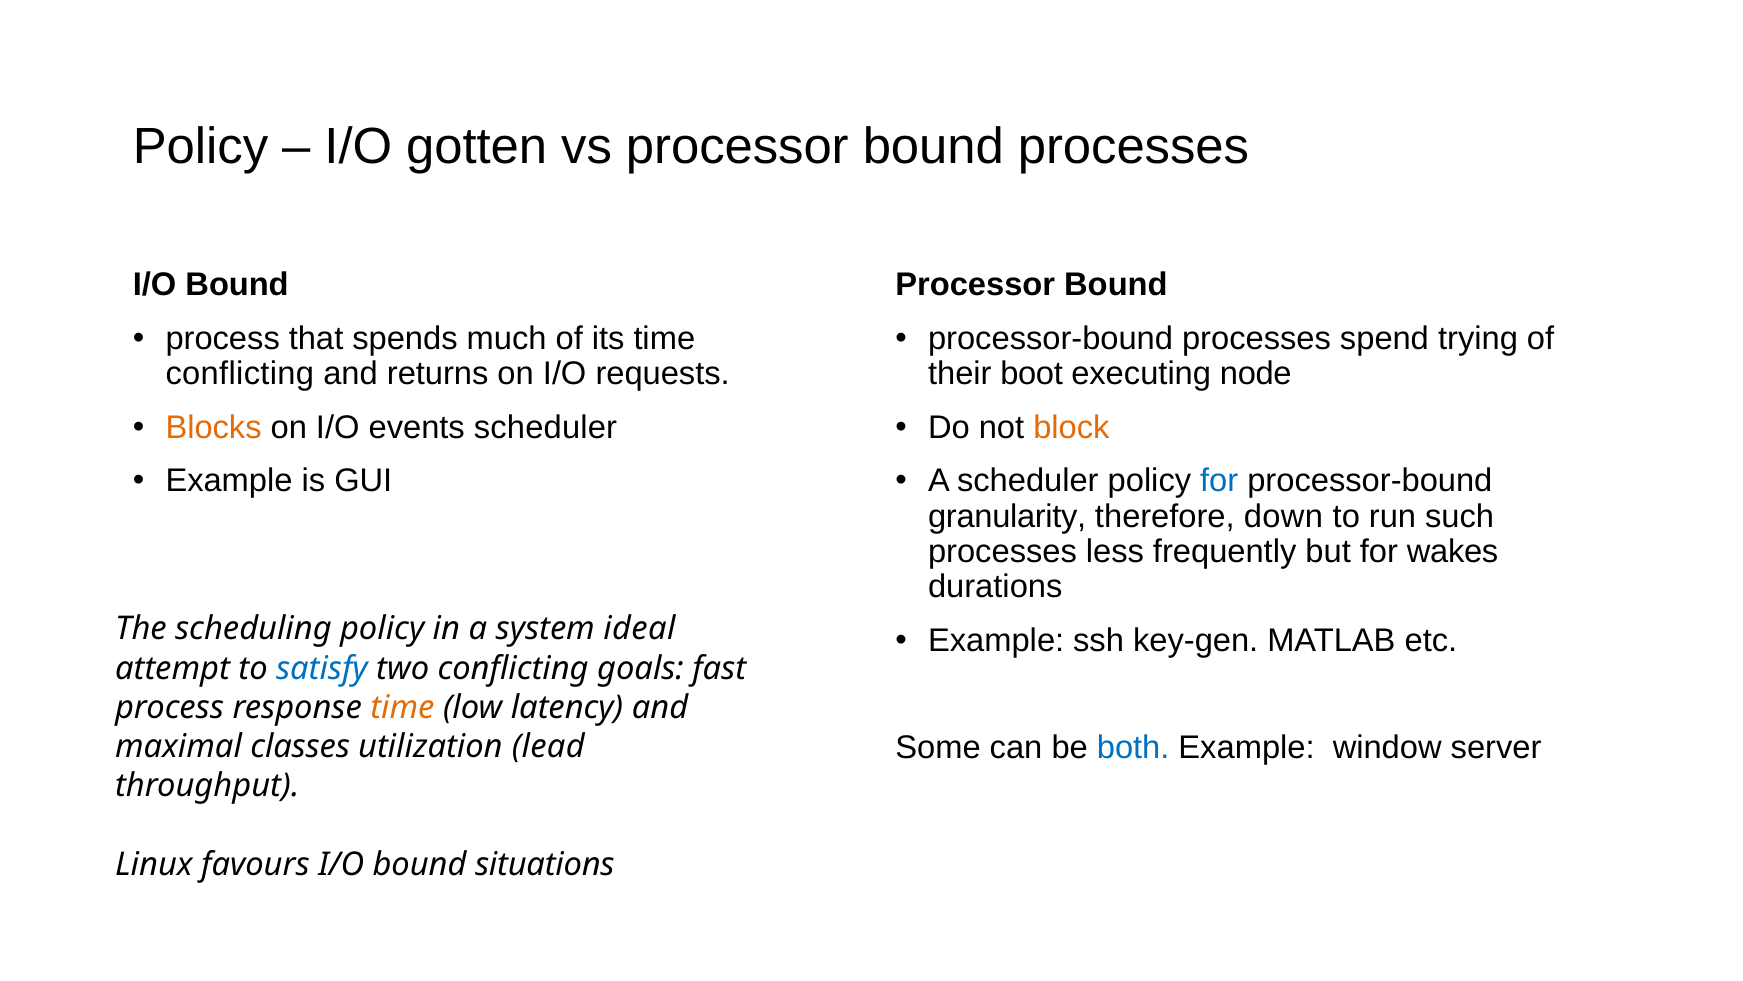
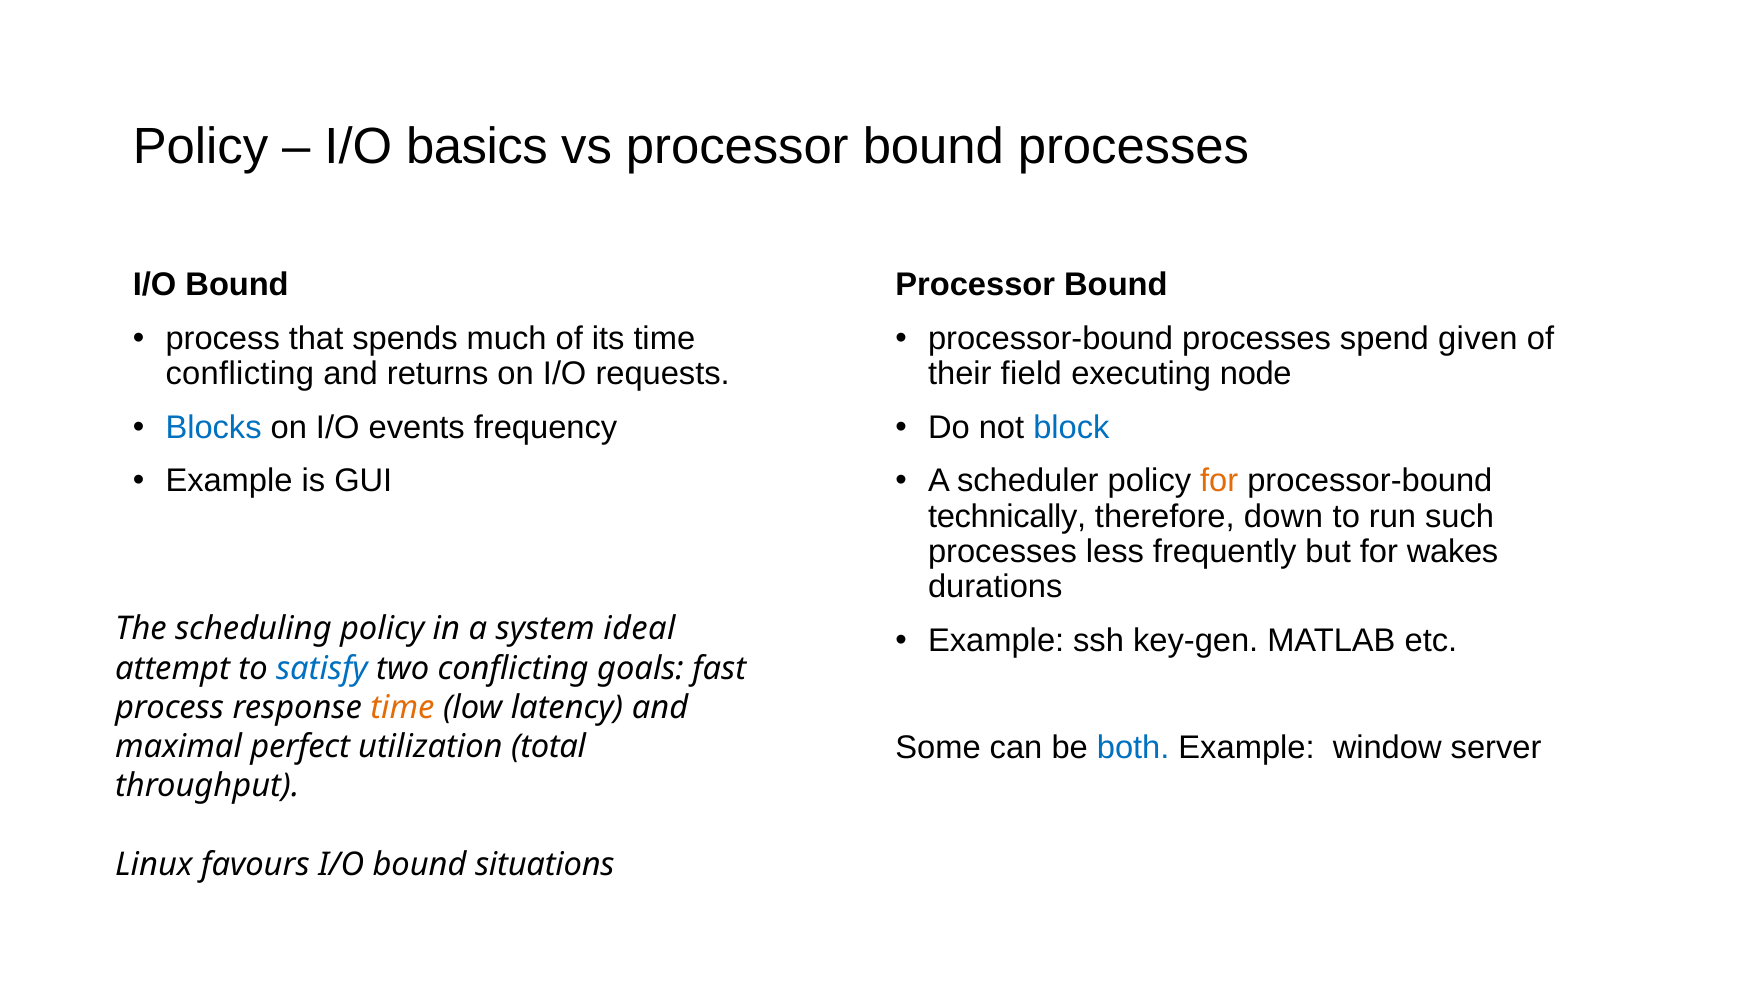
gotten: gotten -> basics
trying: trying -> given
boot: boot -> field
Blocks colour: orange -> blue
events scheduler: scheduler -> frequency
block colour: orange -> blue
for at (1219, 481) colour: blue -> orange
granularity: granularity -> technically
classes: classes -> perfect
lead: lead -> total
